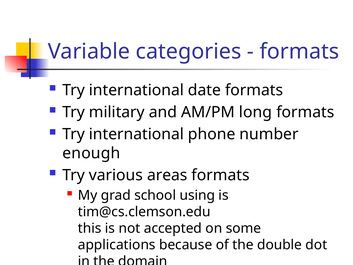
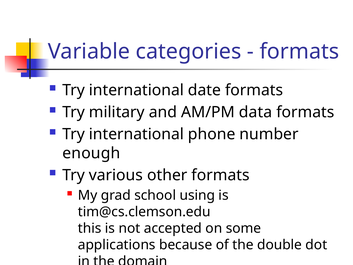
long: long -> data
areas: areas -> other
